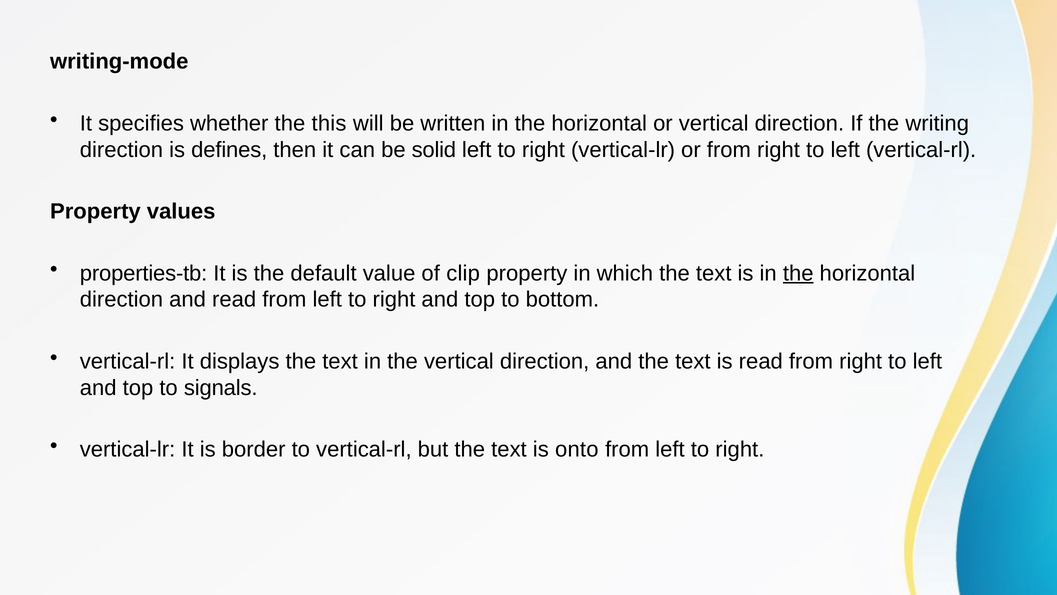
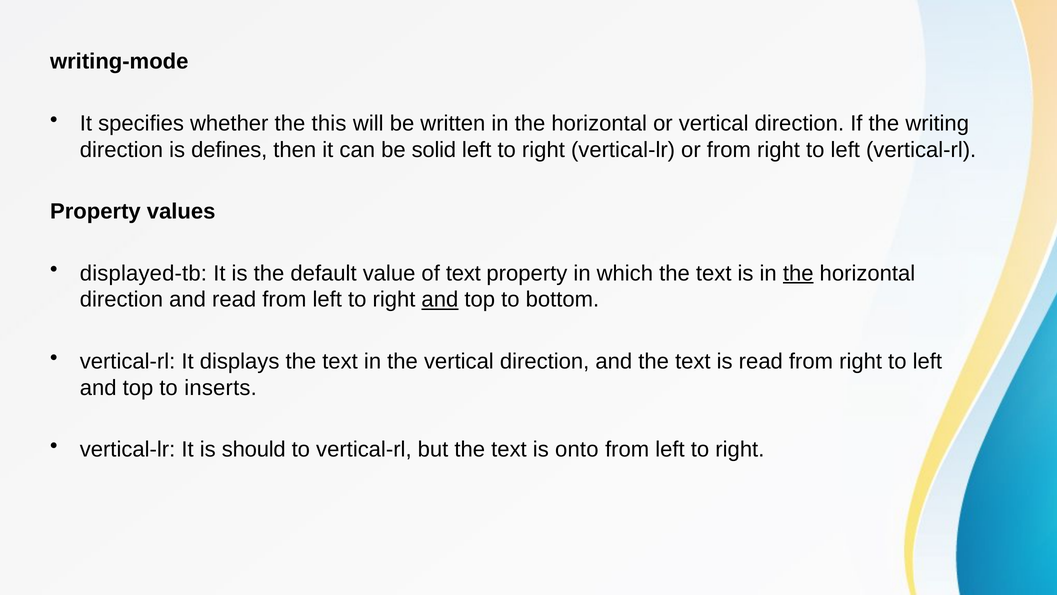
properties-tb: properties-tb -> displayed-tb
of clip: clip -> text
and at (440, 299) underline: none -> present
signals: signals -> inserts
border: border -> should
